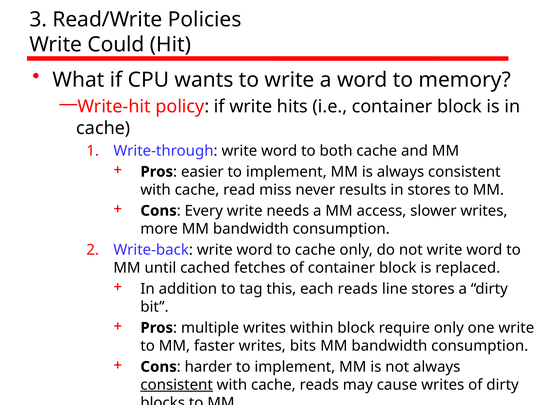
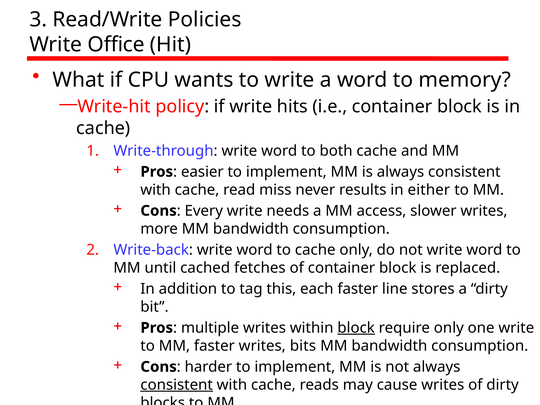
Could: Could -> Office
in stores: stores -> either
each reads: reads -> faster
block at (356, 328) underline: none -> present
